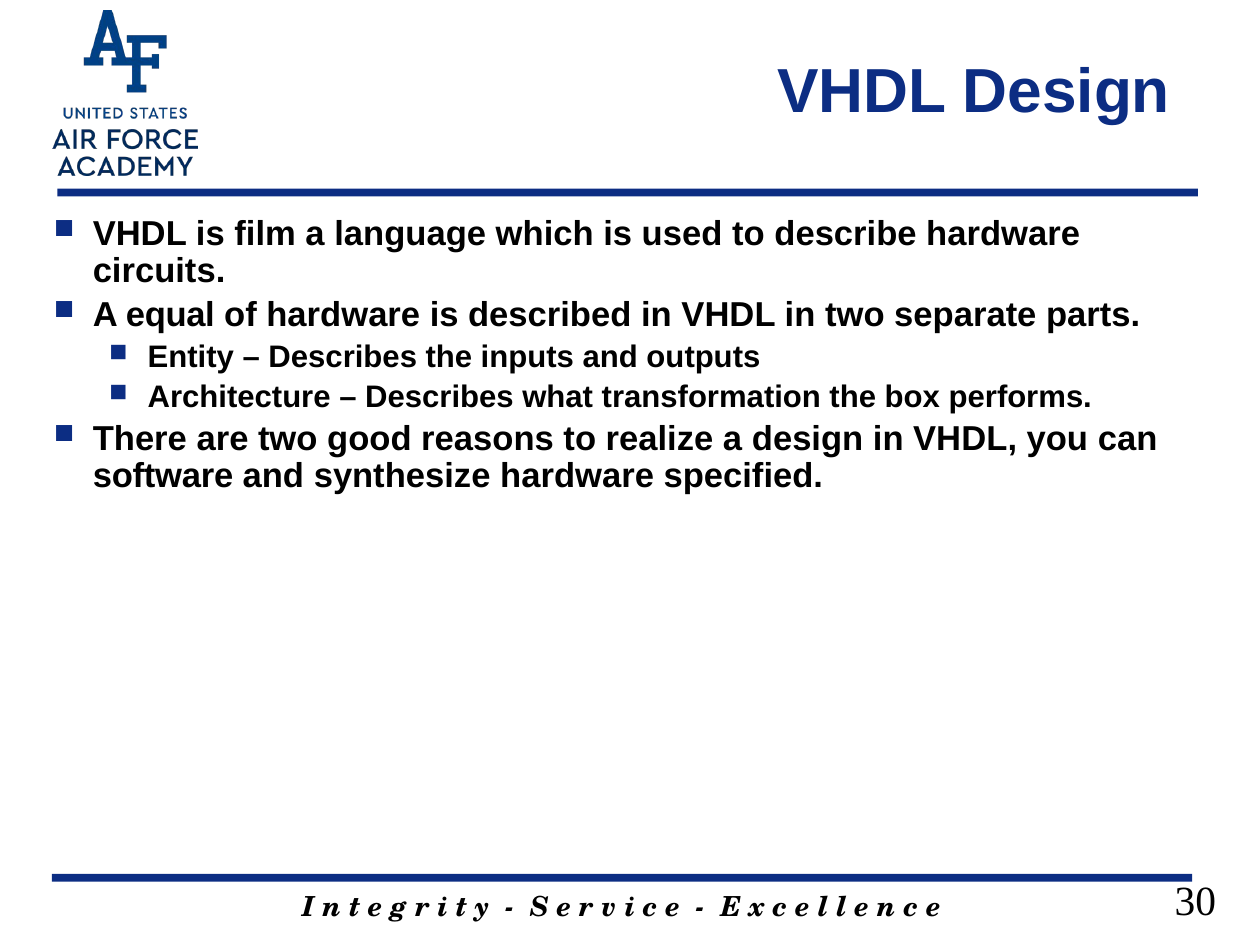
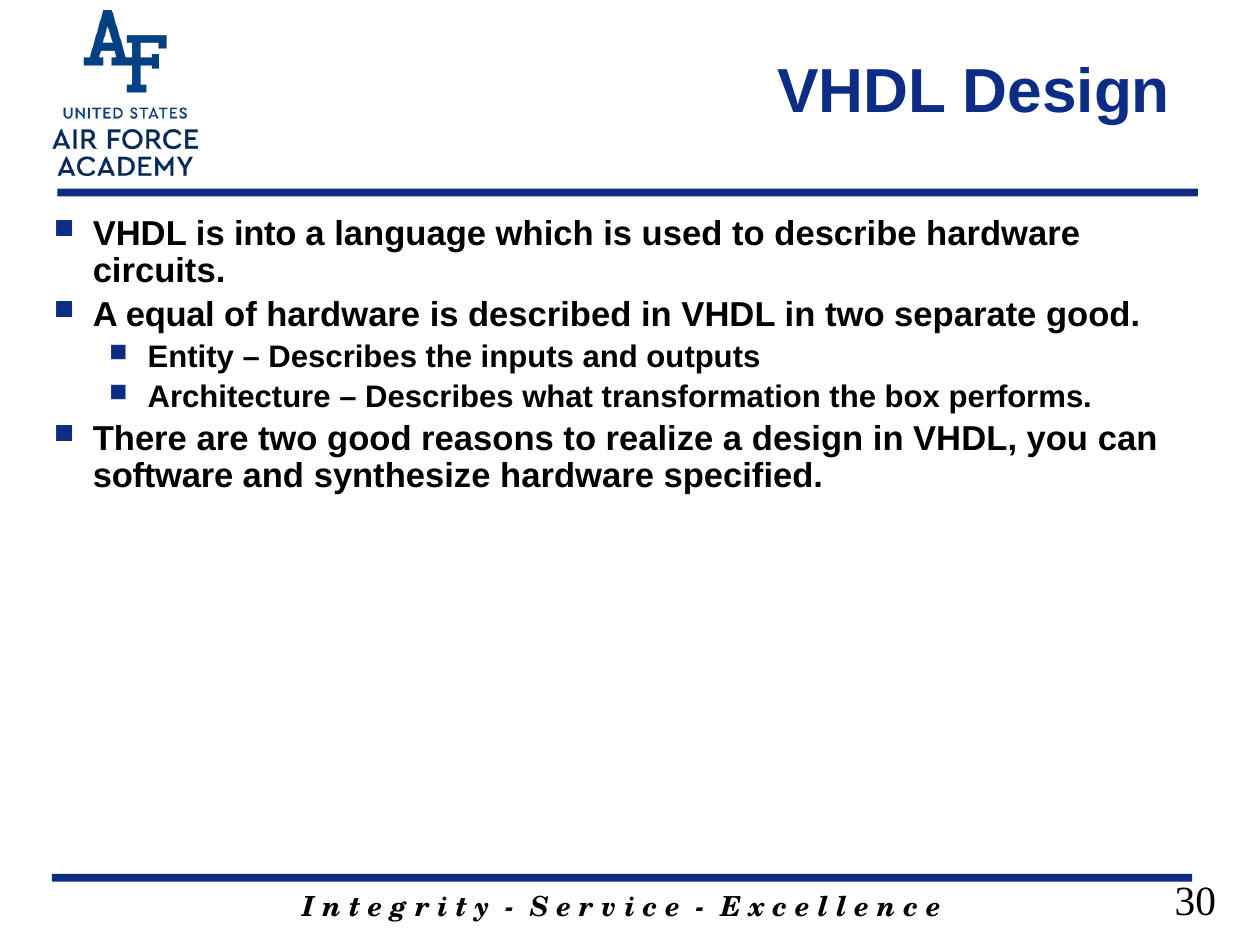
film: film -> into
separate parts: parts -> good
